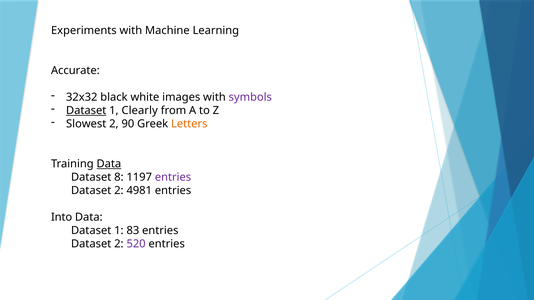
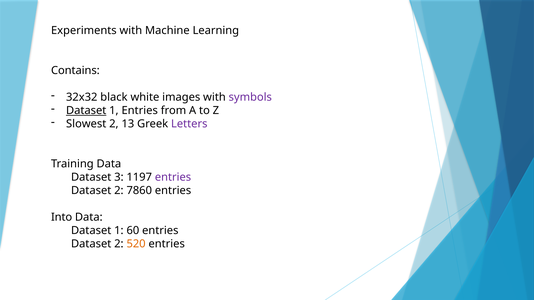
Accurate: Accurate -> Contains
1 Clearly: Clearly -> Entries
90: 90 -> 13
Letters colour: orange -> purple
Data at (109, 164) underline: present -> none
8: 8 -> 3
4981: 4981 -> 7860
83: 83 -> 60
520 colour: purple -> orange
